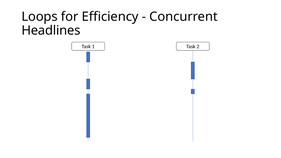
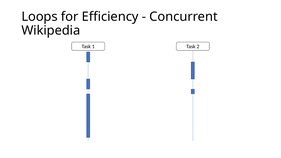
Headlines: Headlines -> Wikipedia
